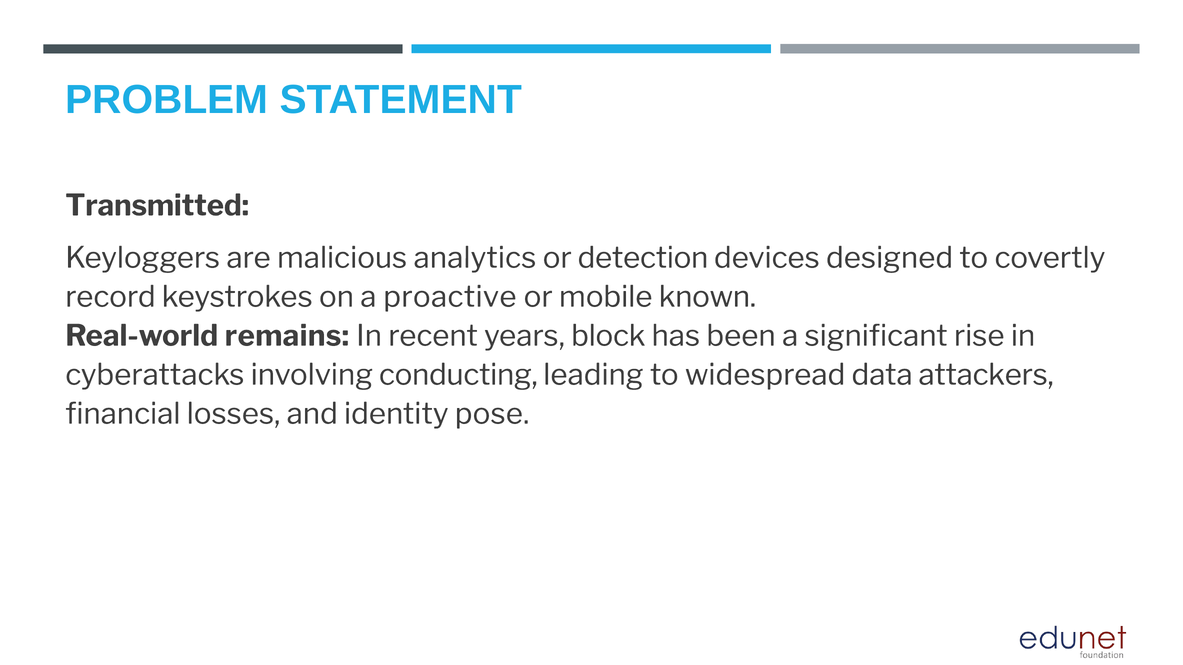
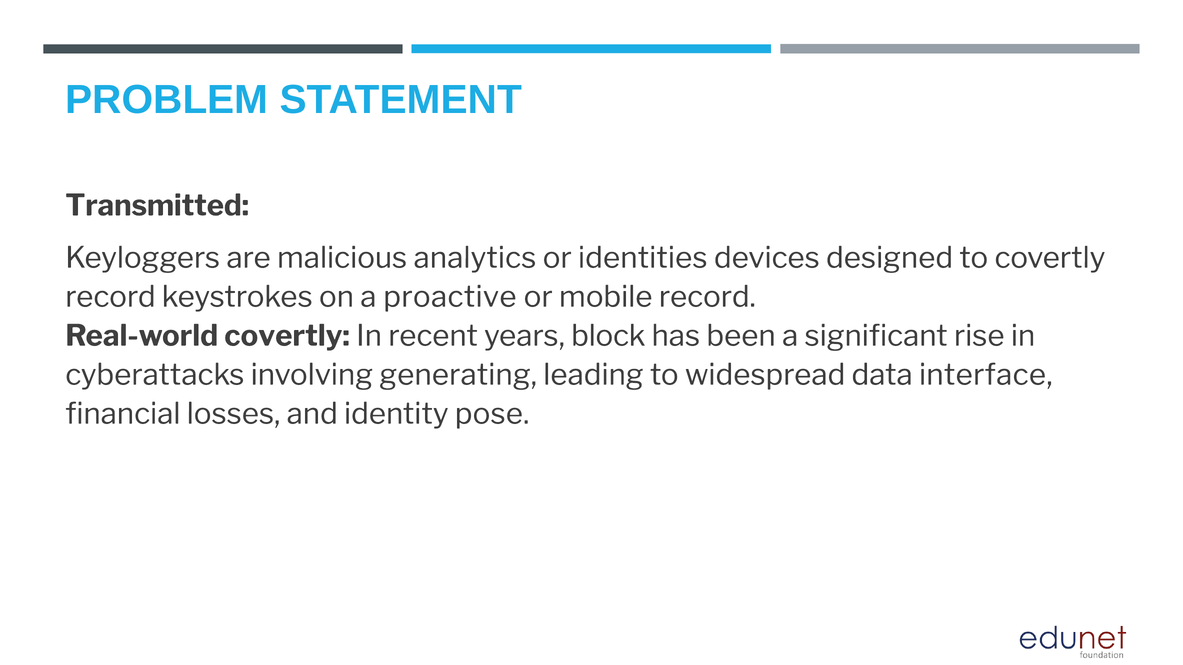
detection: detection -> identities
mobile known: known -> record
Real-world remains: remains -> covertly
conducting: conducting -> generating
attackers: attackers -> interface
